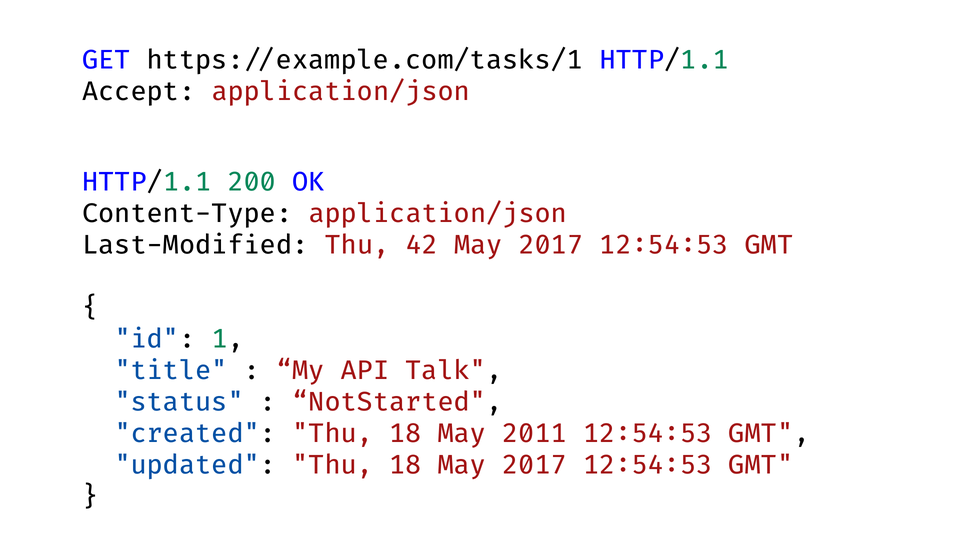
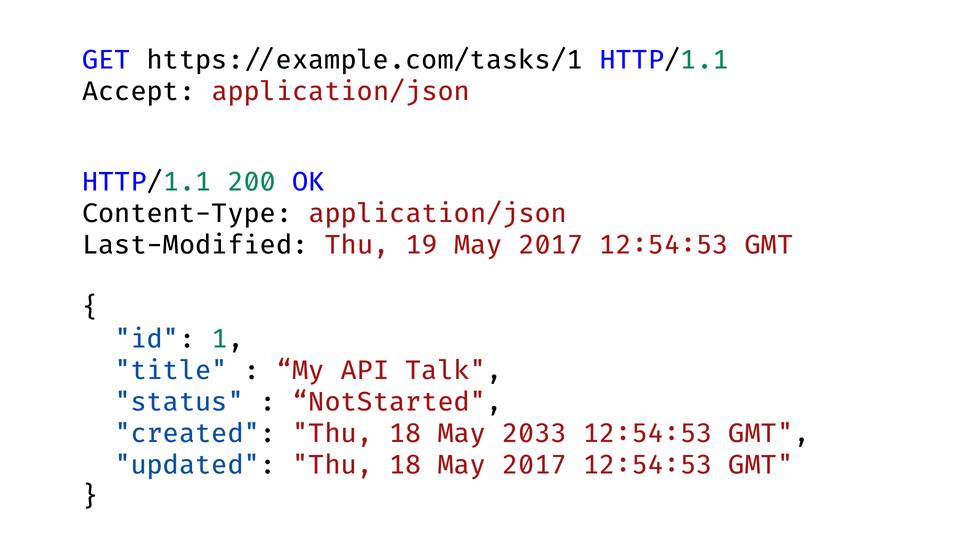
42: 42 -> 19
2011: 2011 -> 2033
